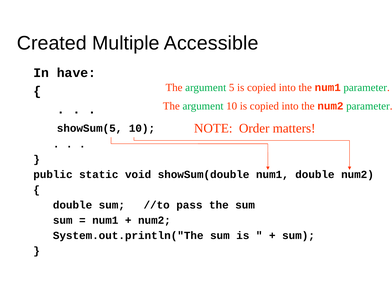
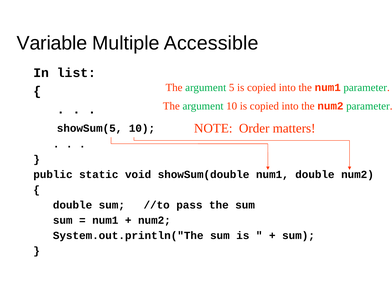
Created: Created -> Variable
have: have -> list
